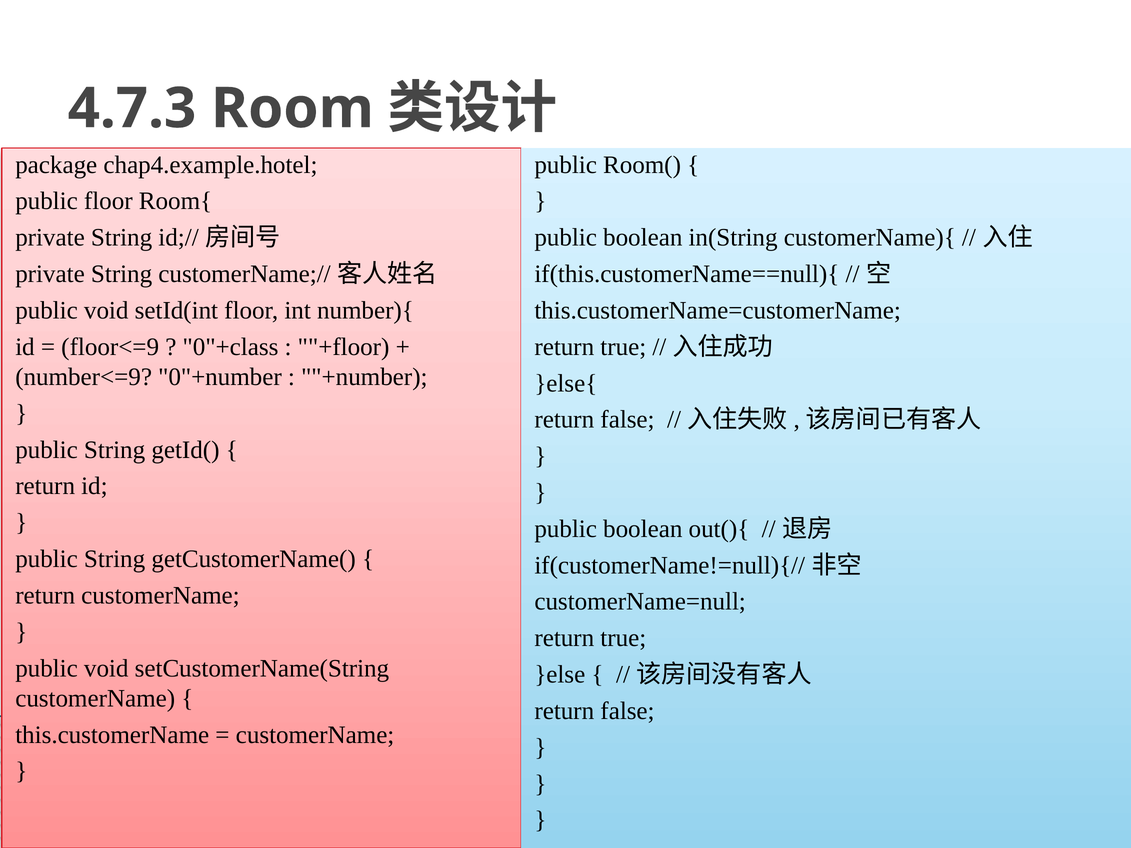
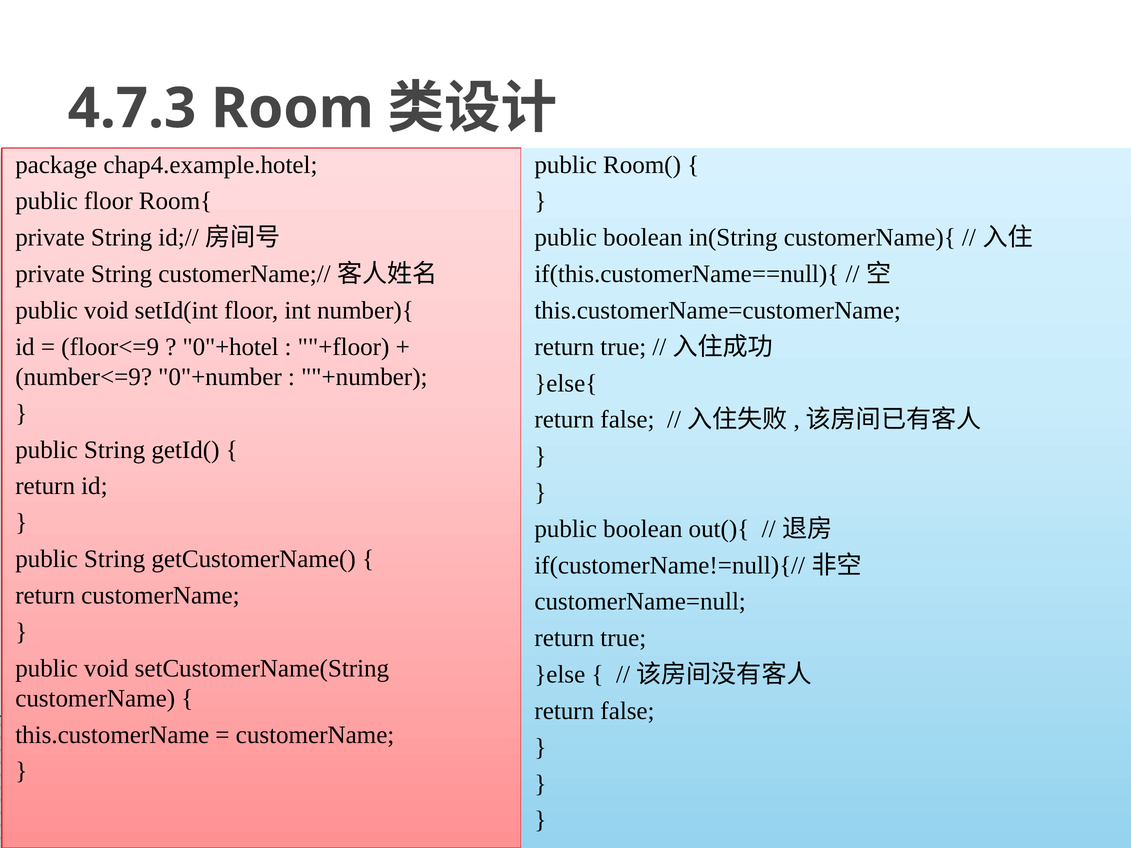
0"+class: 0"+class -> 0"+hotel
